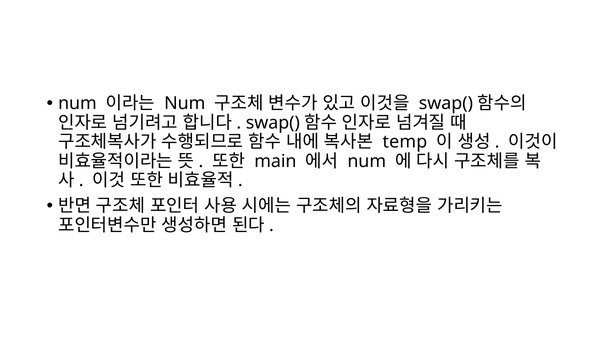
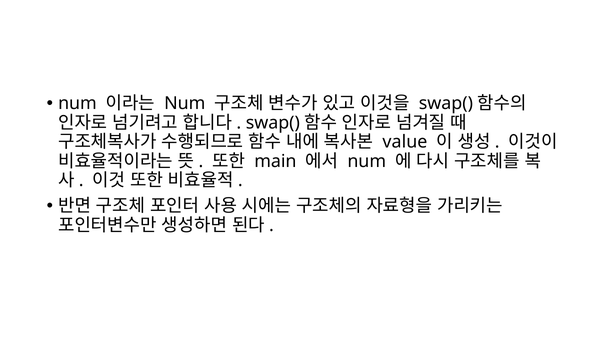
temp: temp -> value
